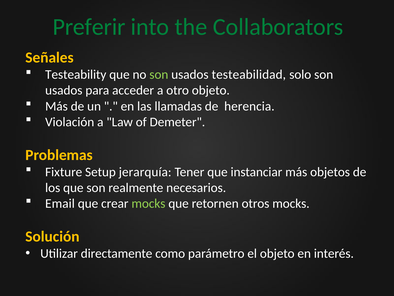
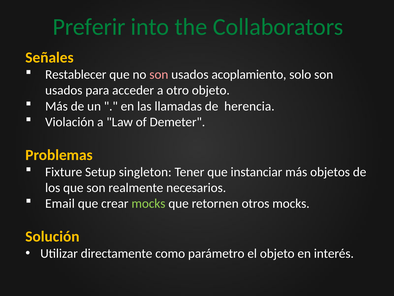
Testeability: Testeability -> Restablecer
son at (159, 74) colour: light green -> pink
testeabilidad: testeabilidad -> acoplamiento
jerarquía: jerarquía -> singleton
